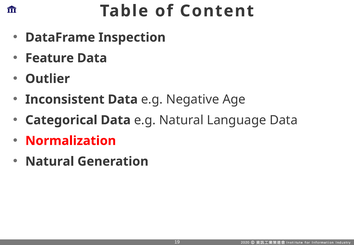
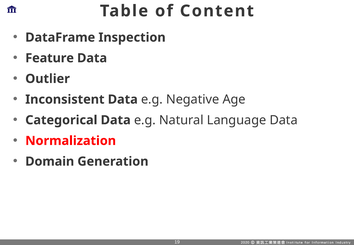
Natural at (50, 161): Natural -> Domain
